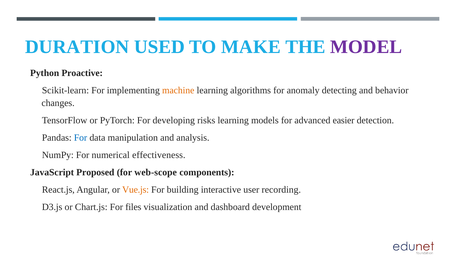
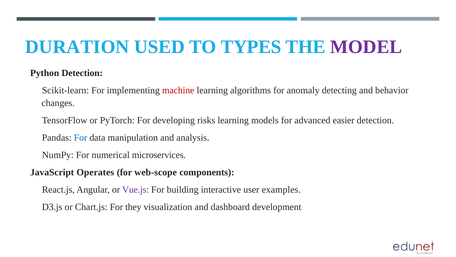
MAKE: MAKE -> TYPES
Python Proactive: Proactive -> Detection
machine colour: orange -> red
effectiveness: effectiveness -> microservices
Proposed: Proposed -> Operates
Vue.js colour: orange -> purple
recording: recording -> examples
files: files -> they
